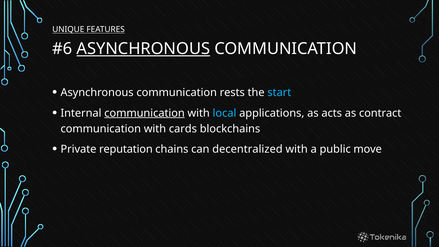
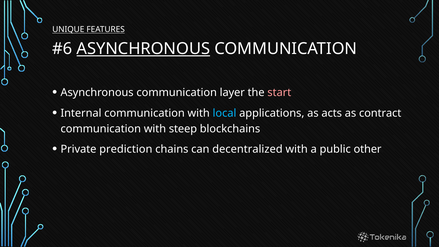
rests: rests -> layer
start colour: light blue -> pink
communication at (145, 113) underline: present -> none
cards: cards -> steep
reputation: reputation -> prediction
move: move -> other
